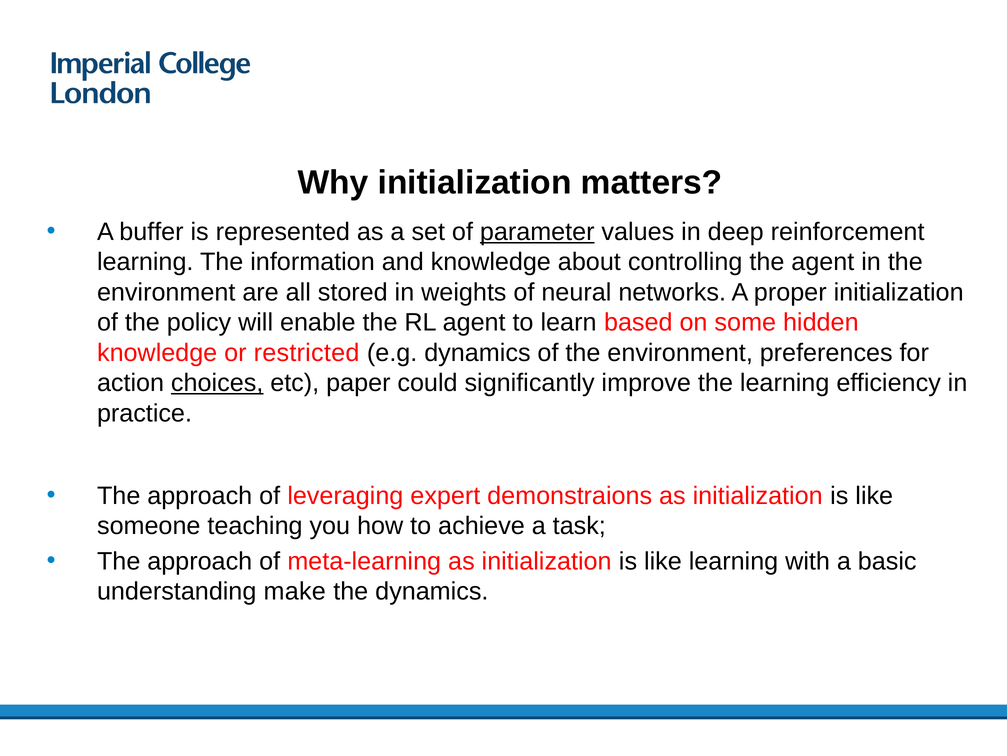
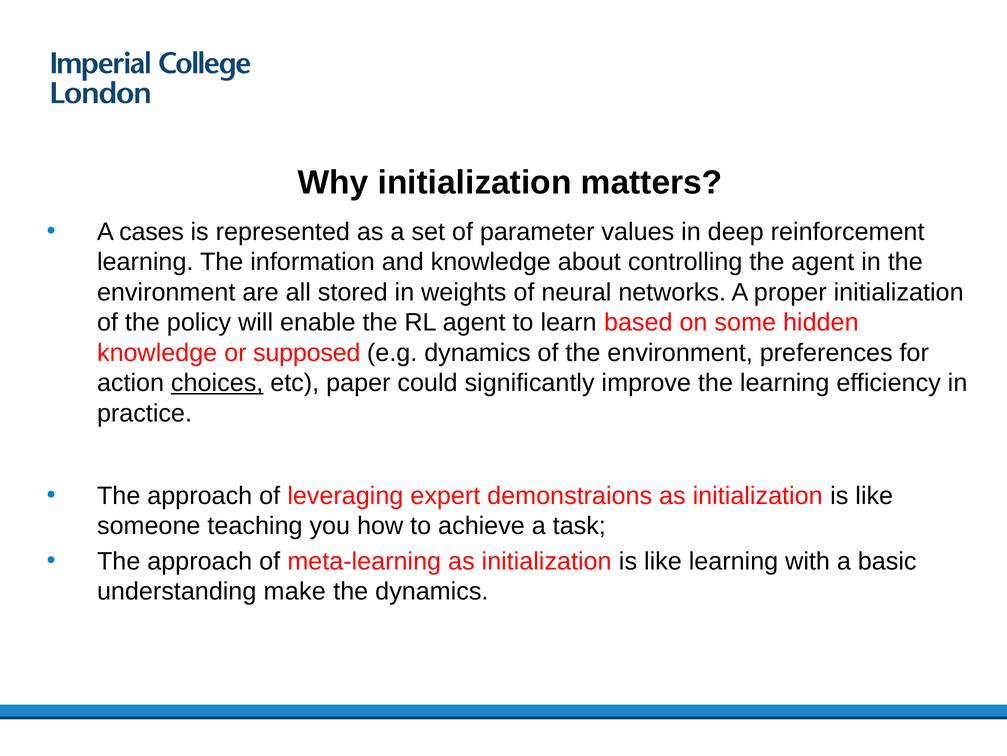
buffer: buffer -> cases
parameter underline: present -> none
restricted: restricted -> supposed
